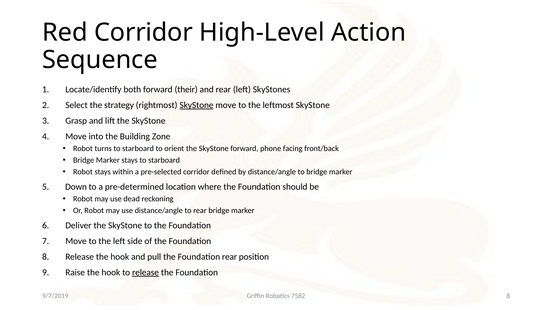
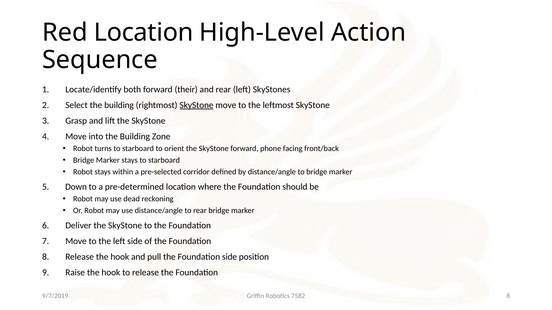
Red Corridor: Corridor -> Location
Select the strategy: strategy -> building
Foundation rear: rear -> side
release at (146, 273) underline: present -> none
